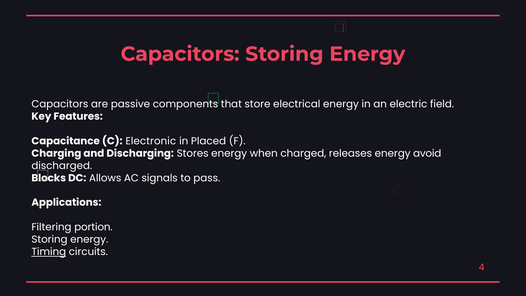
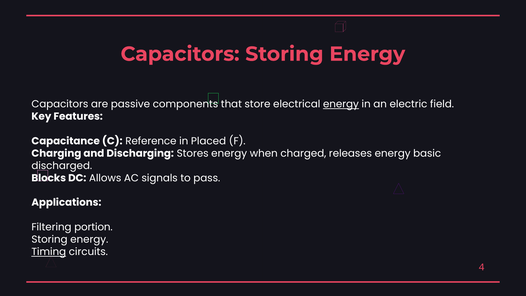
energy at (341, 104) underline: none -> present
Electronic: Electronic -> Reference
avoid: avoid -> basic
